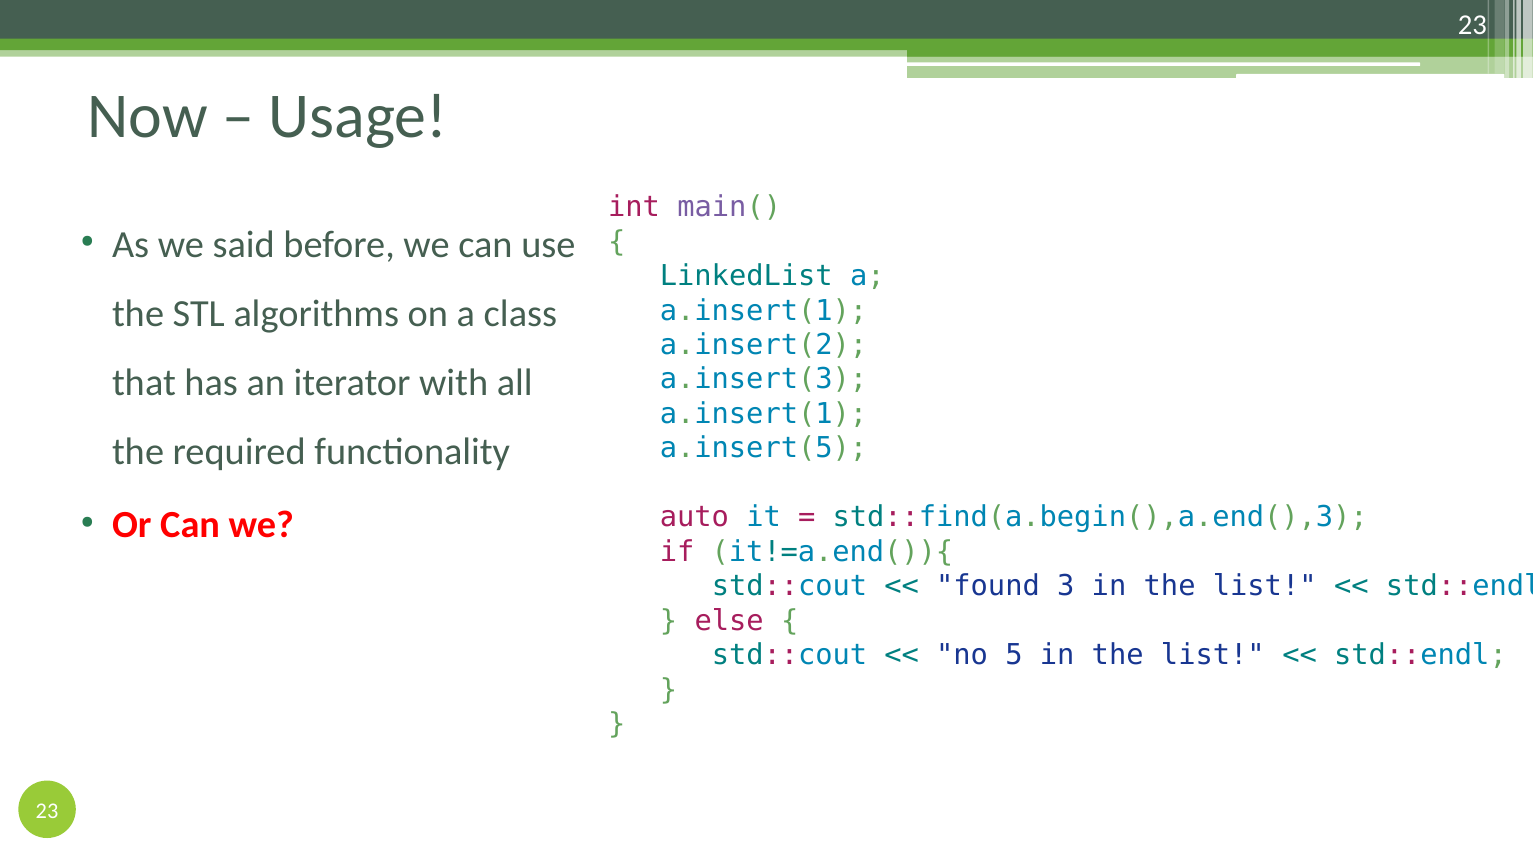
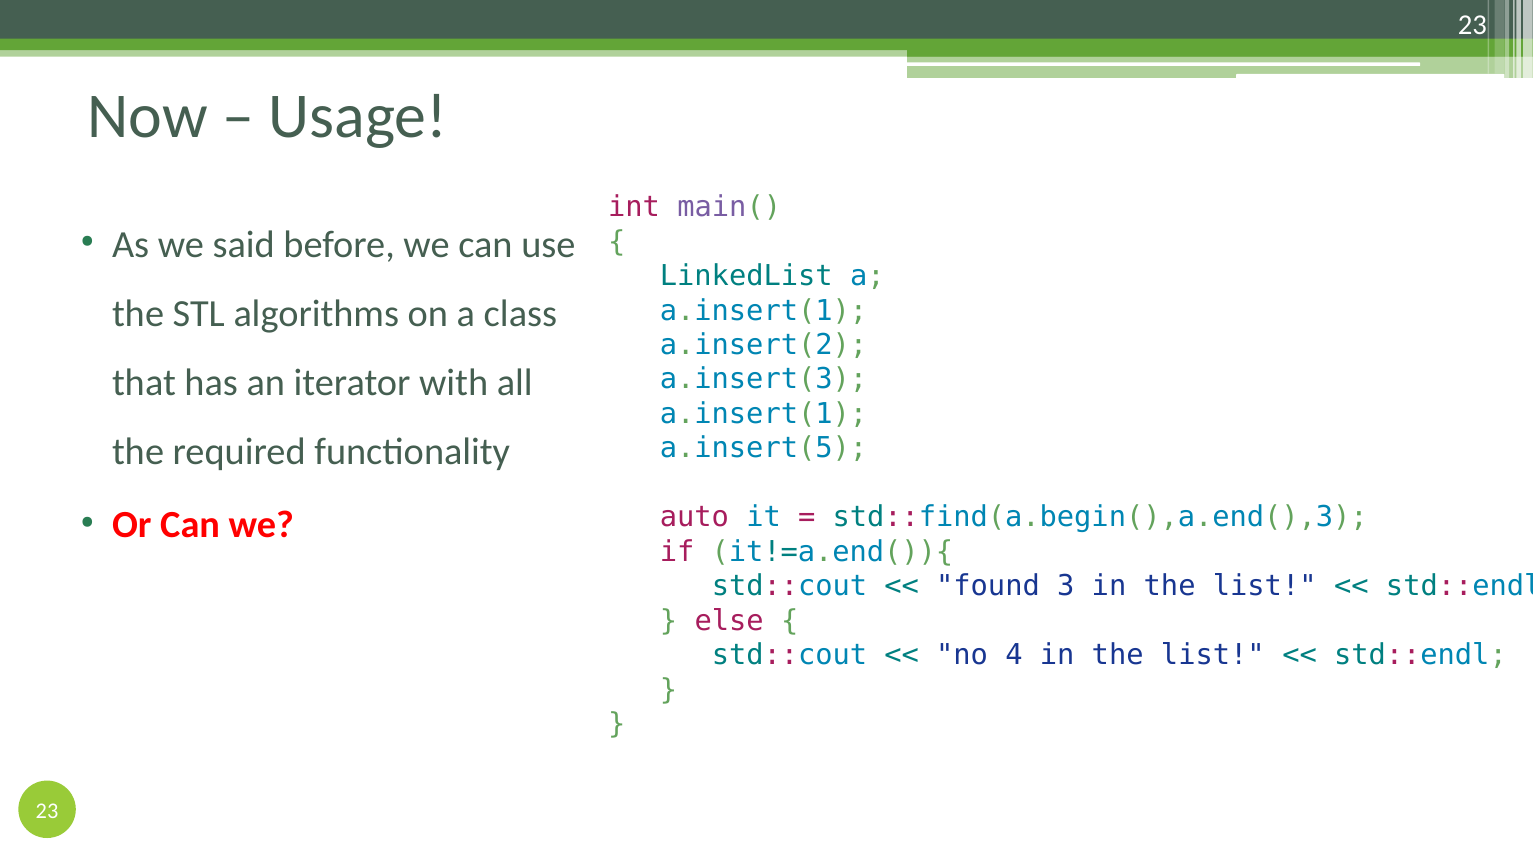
5: 5 -> 4
